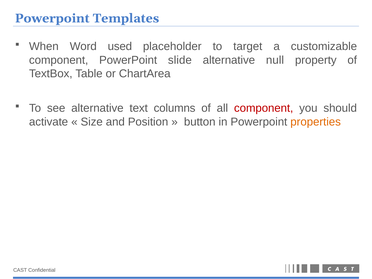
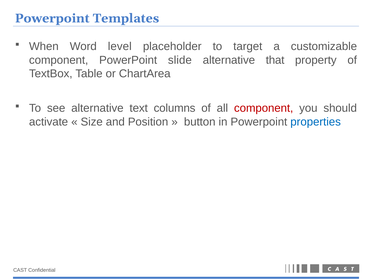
used: used -> level
null: null -> that
properties colour: orange -> blue
